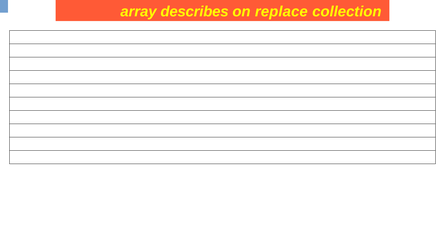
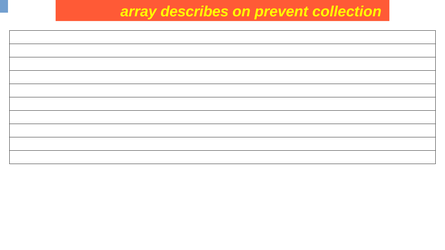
replace: replace -> prevent
